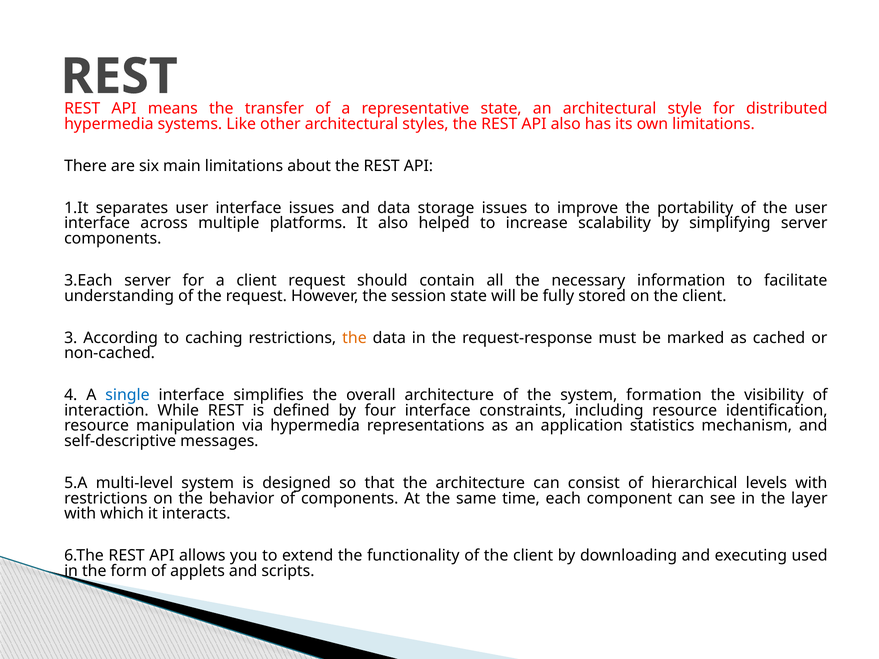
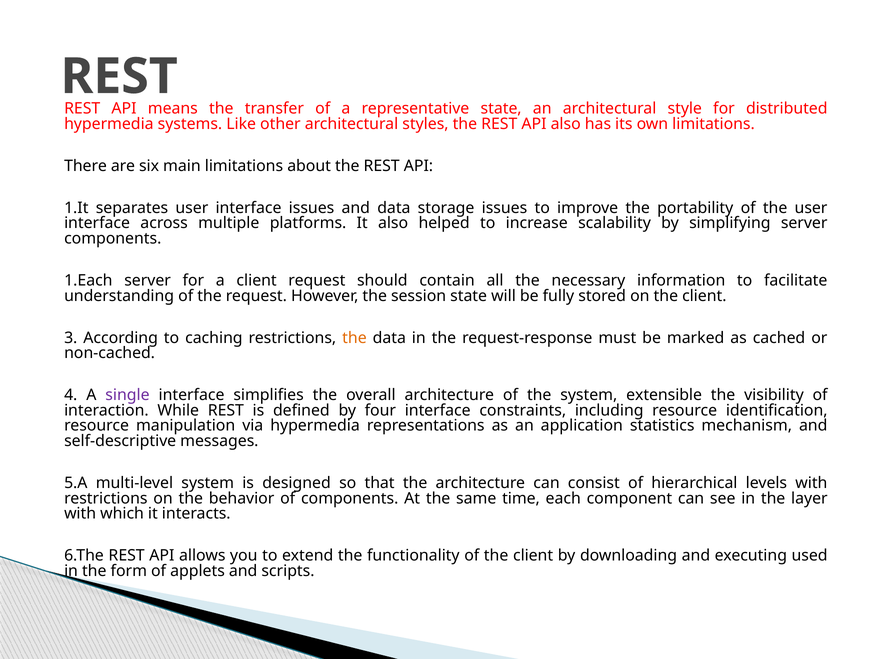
3.Each: 3.Each -> 1.Each
single colour: blue -> purple
formation: formation -> extensible
